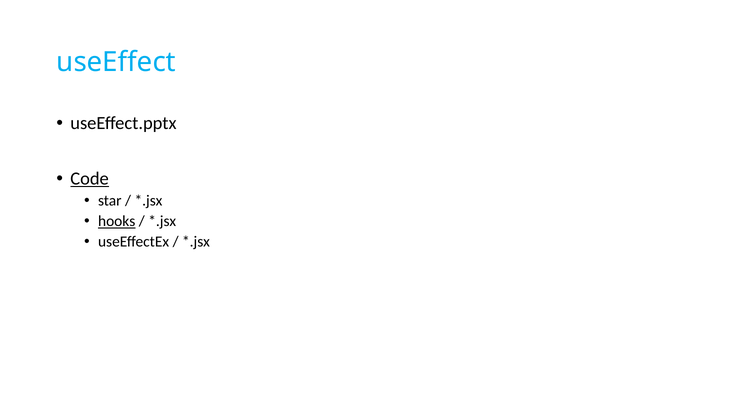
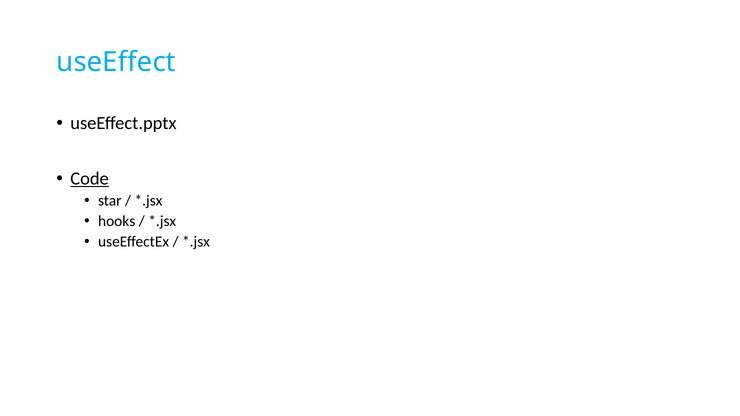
hooks underline: present -> none
